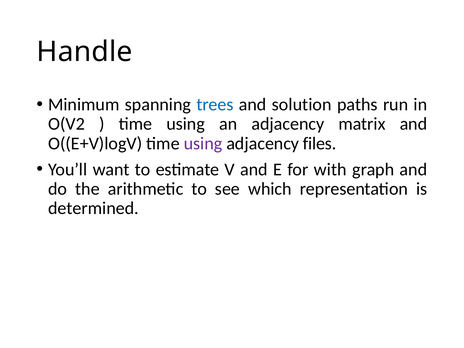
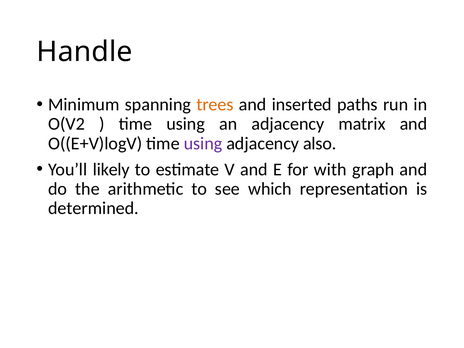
trees colour: blue -> orange
solution: solution -> inserted
files: files -> also
want: want -> likely
